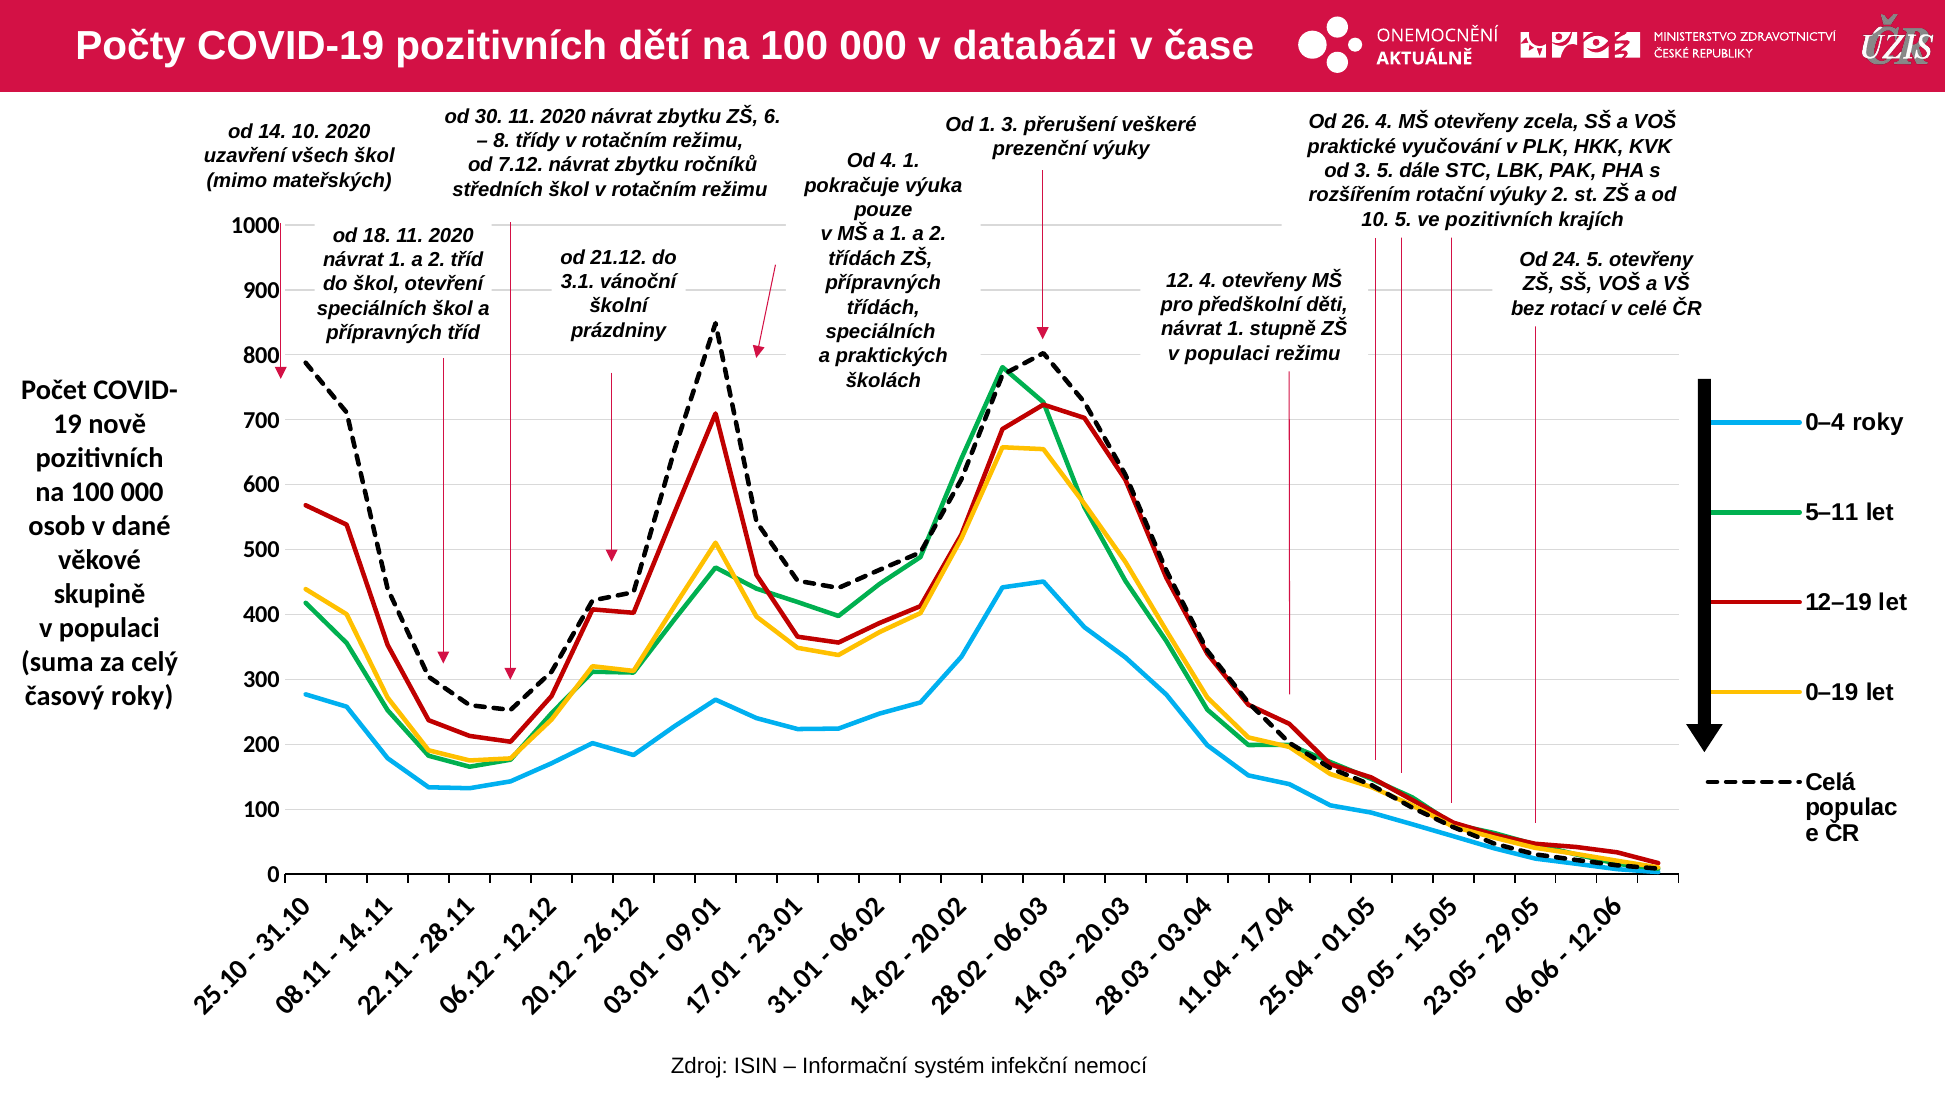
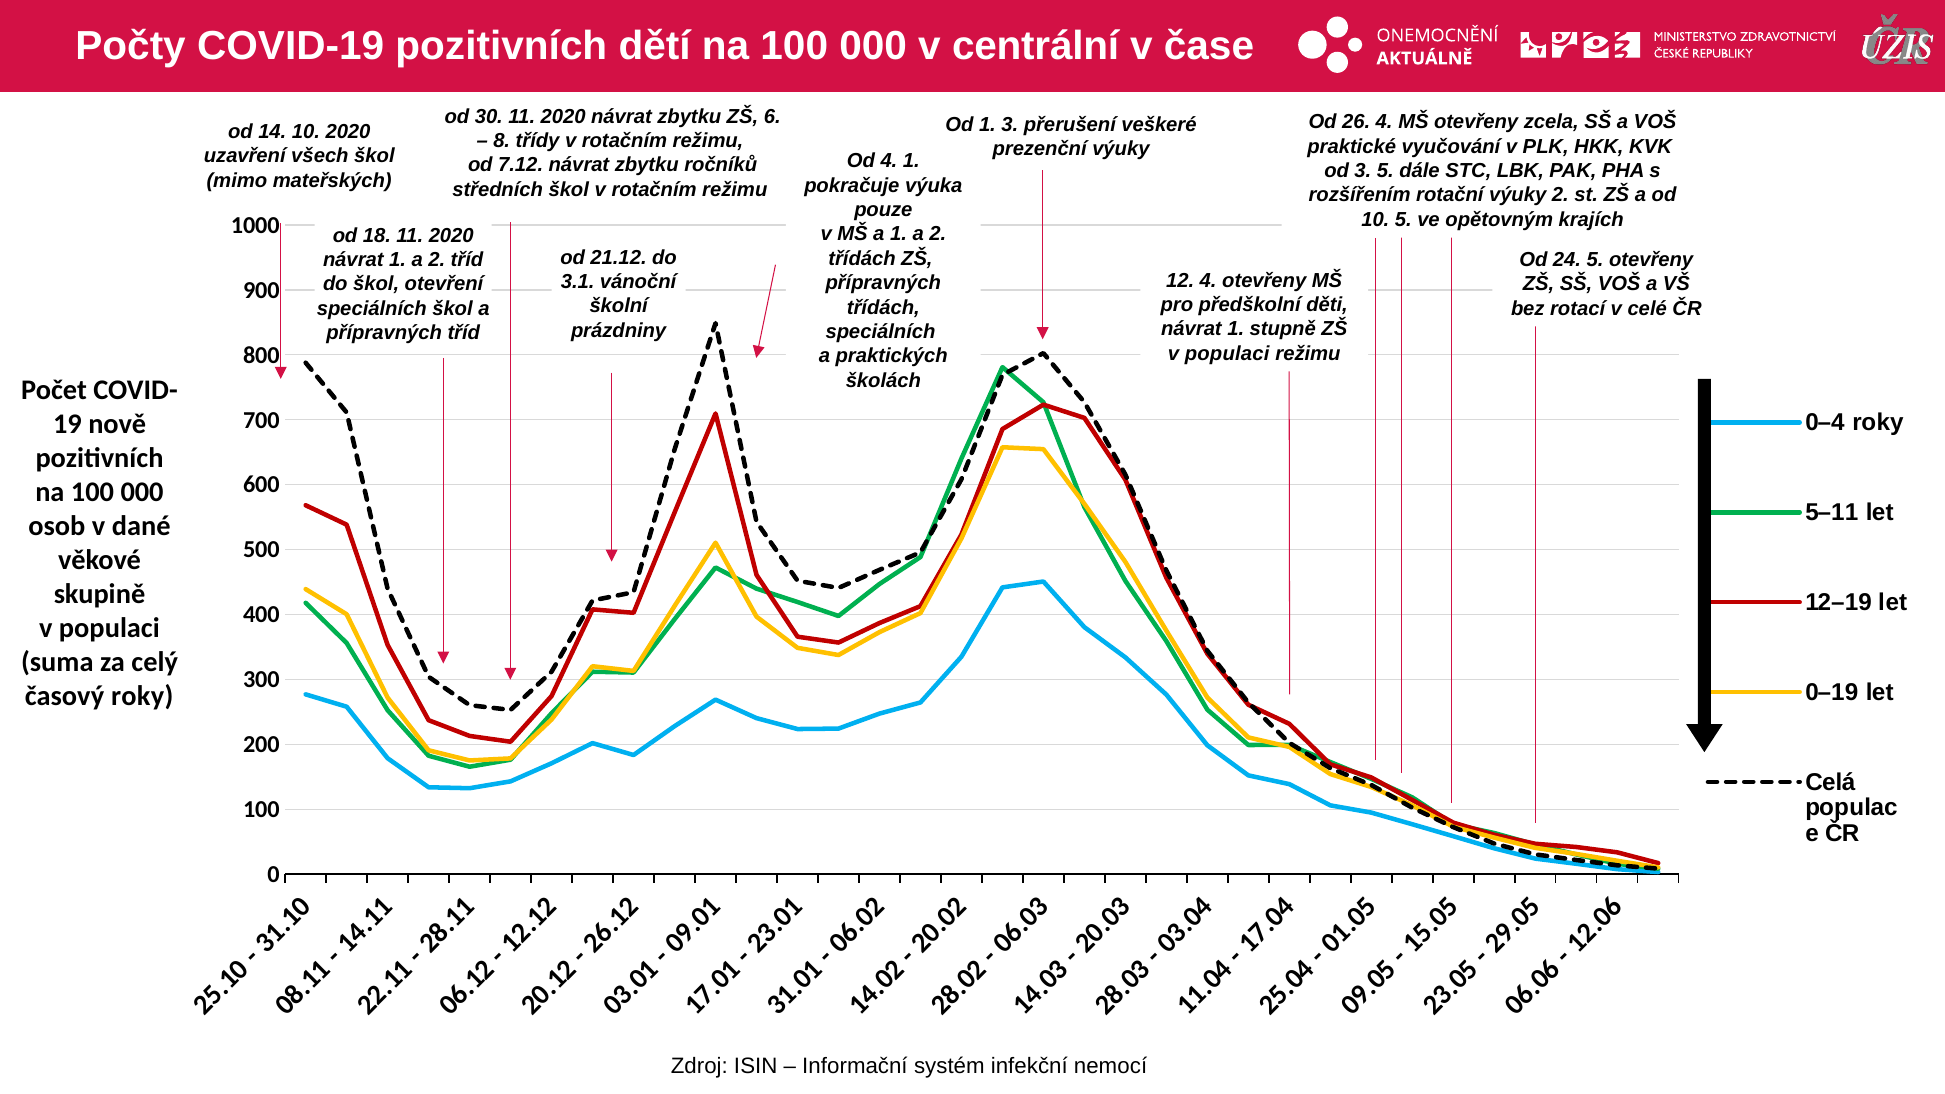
databázi: databázi -> centrální
ve pozitivních: pozitivních -> opětovným
